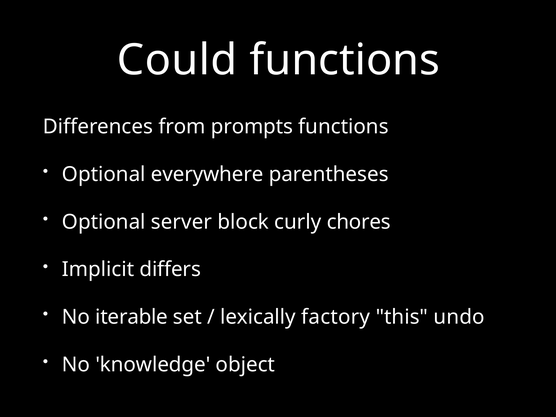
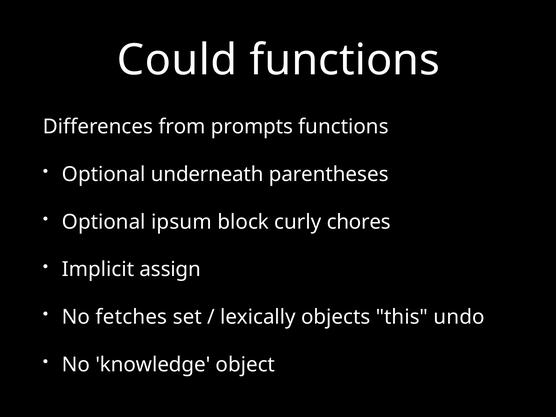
everywhere: everywhere -> underneath
server: server -> ipsum
differs: differs -> assign
iterable: iterable -> fetches
factory: factory -> objects
